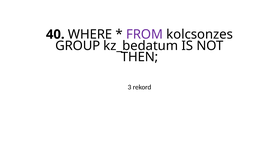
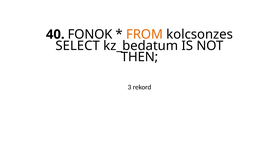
WHERE: WHERE -> FONOK
FROM colour: purple -> orange
GROUP: GROUP -> SELECT
